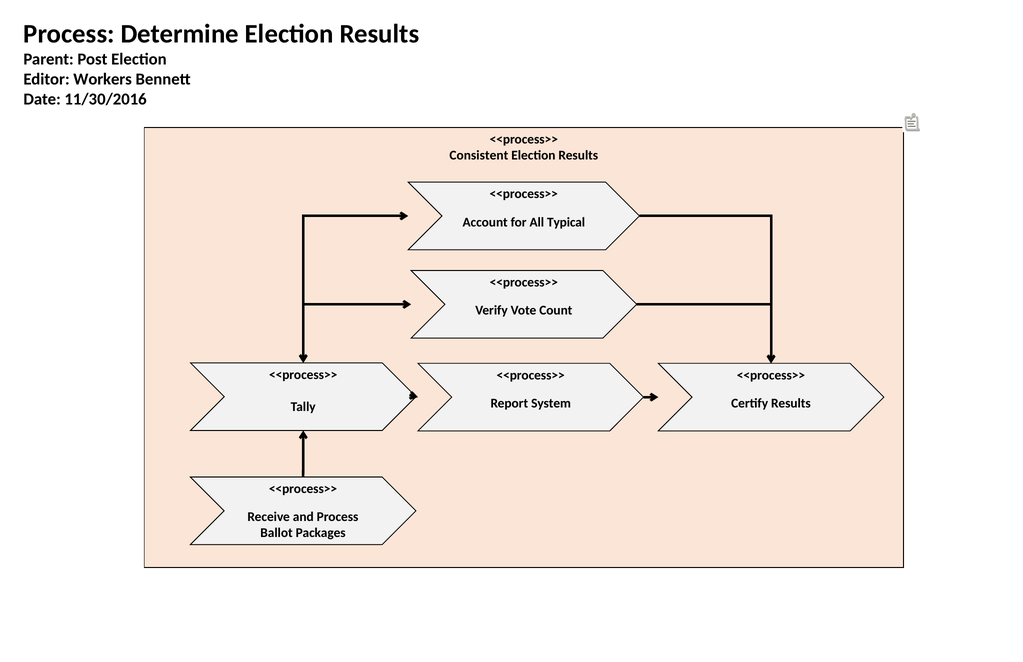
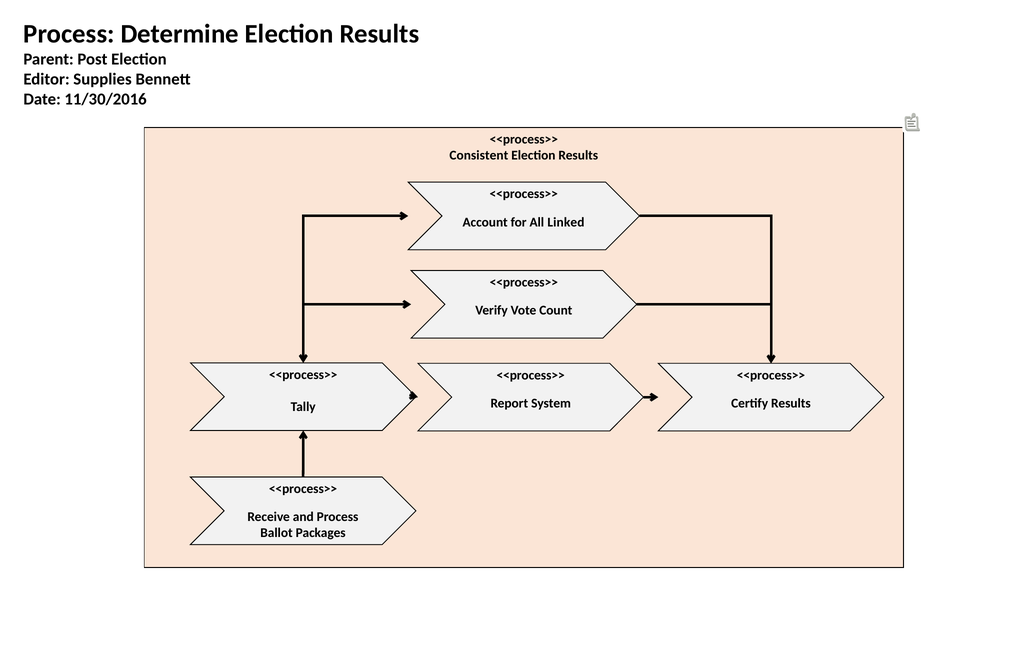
Workers: Workers -> Supplies
Typical: Typical -> Linked
